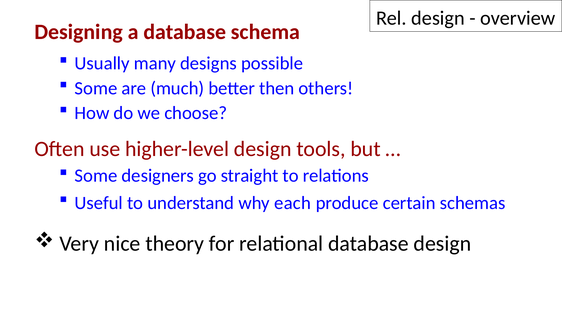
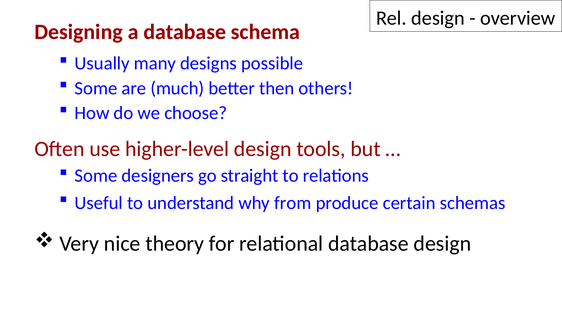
each: each -> from
